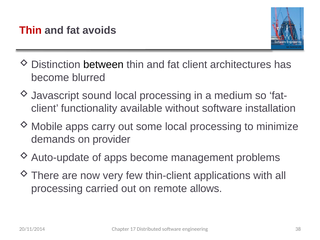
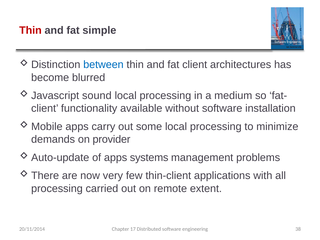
avoids: avoids -> simple
between colour: black -> blue
apps become: become -> systems
allows: allows -> extent
